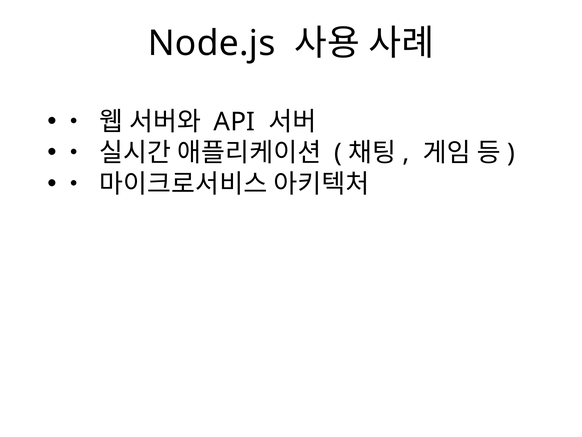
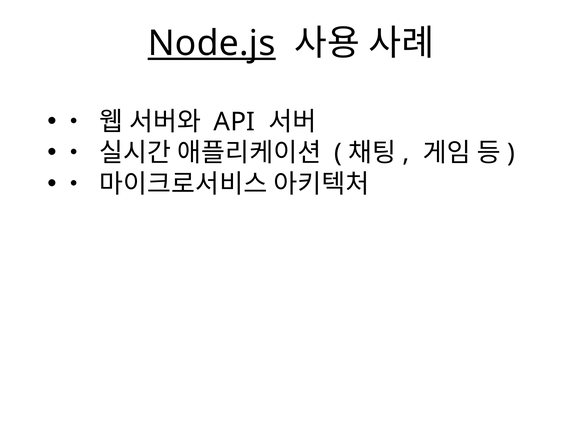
Node.js underline: none -> present
